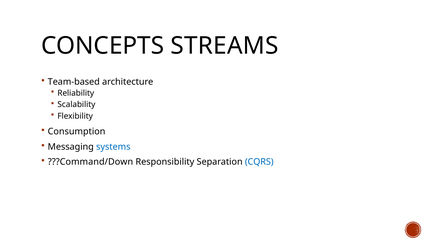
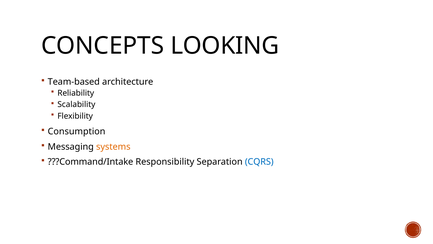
STREAMS: STREAMS -> LOOKING
systems colour: blue -> orange
???Command/Down: ???Command/Down -> ???Command/Intake
